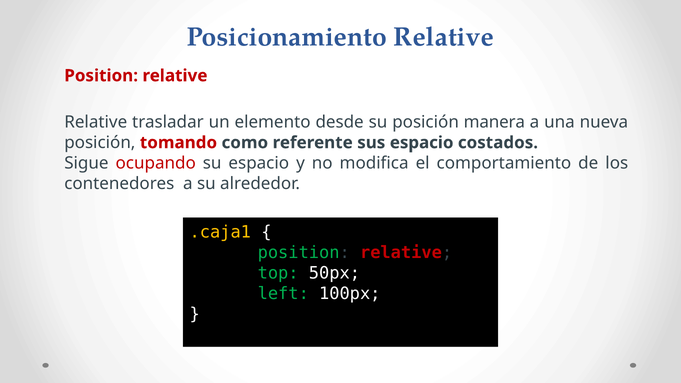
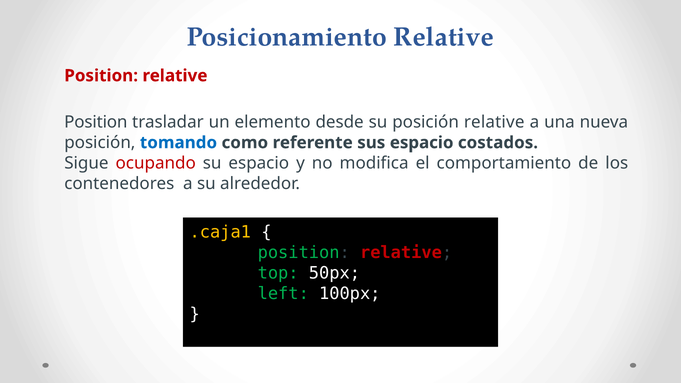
Relative at (96, 122): Relative -> Position
posición manera: manera -> relative
tomando colour: red -> blue
